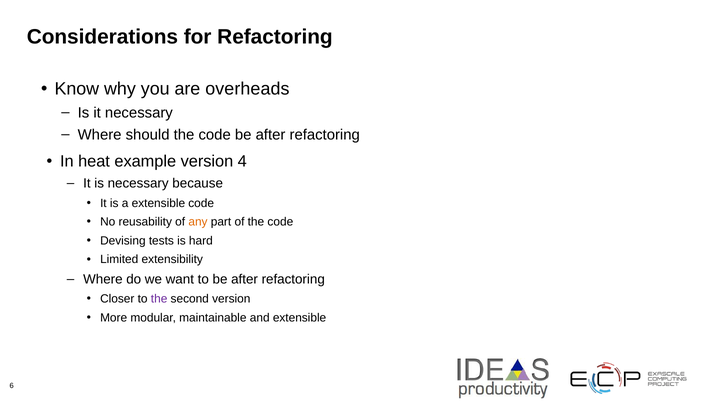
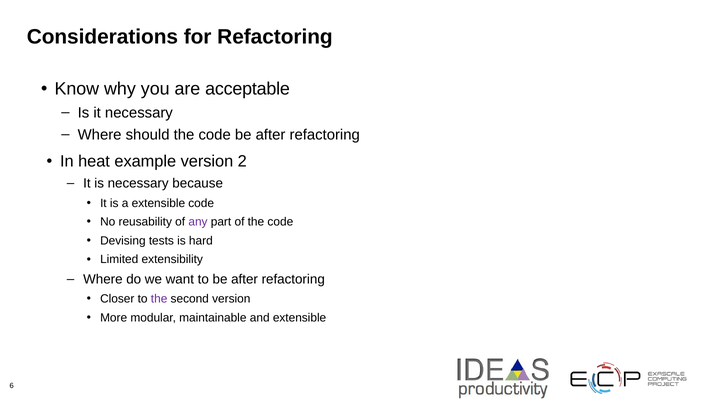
overheads: overheads -> acceptable
4: 4 -> 2
any colour: orange -> purple
